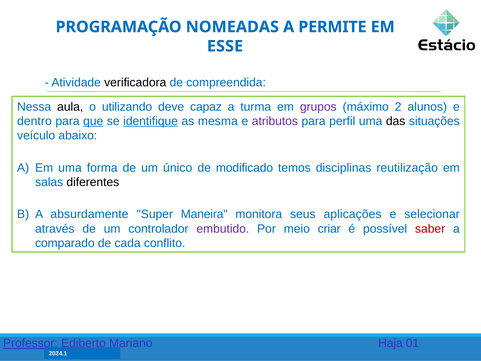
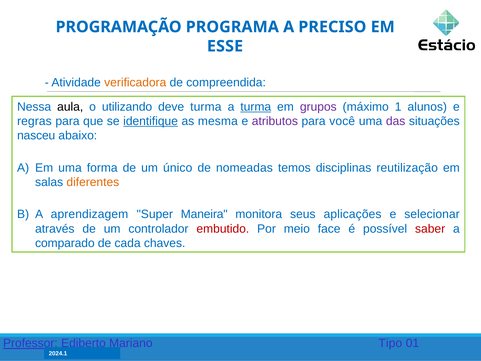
NOMEADAS: NOMEADAS -> PROGRAMA
PERMITE: PERMITE -> PRECISO
verificadora colour: black -> orange
deve capaz: capaz -> turma
turma at (256, 107) underline: none -> present
2: 2 -> 1
dentro: dentro -> regras
que underline: present -> none
perfil: perfil -> você
das colour: black -> purple
veículo: veículo -> nasceu
modificado: modificado -> nomeadas
diferentes colour: black -> orange
absurdamente: absurdamente -> aprendizagem
embutido colour: purple -> red
criar: criar -> face
conflito: conflito -> chaves
Haja: Haja -> Tipo
